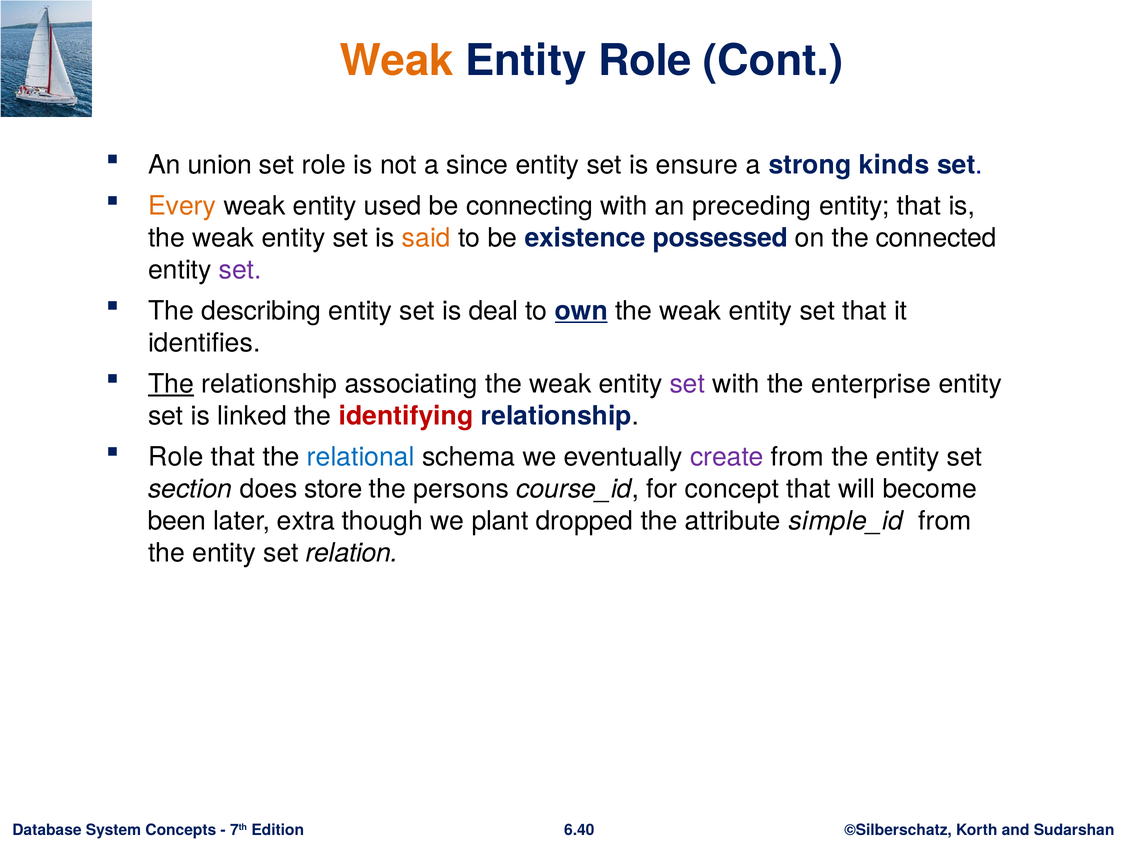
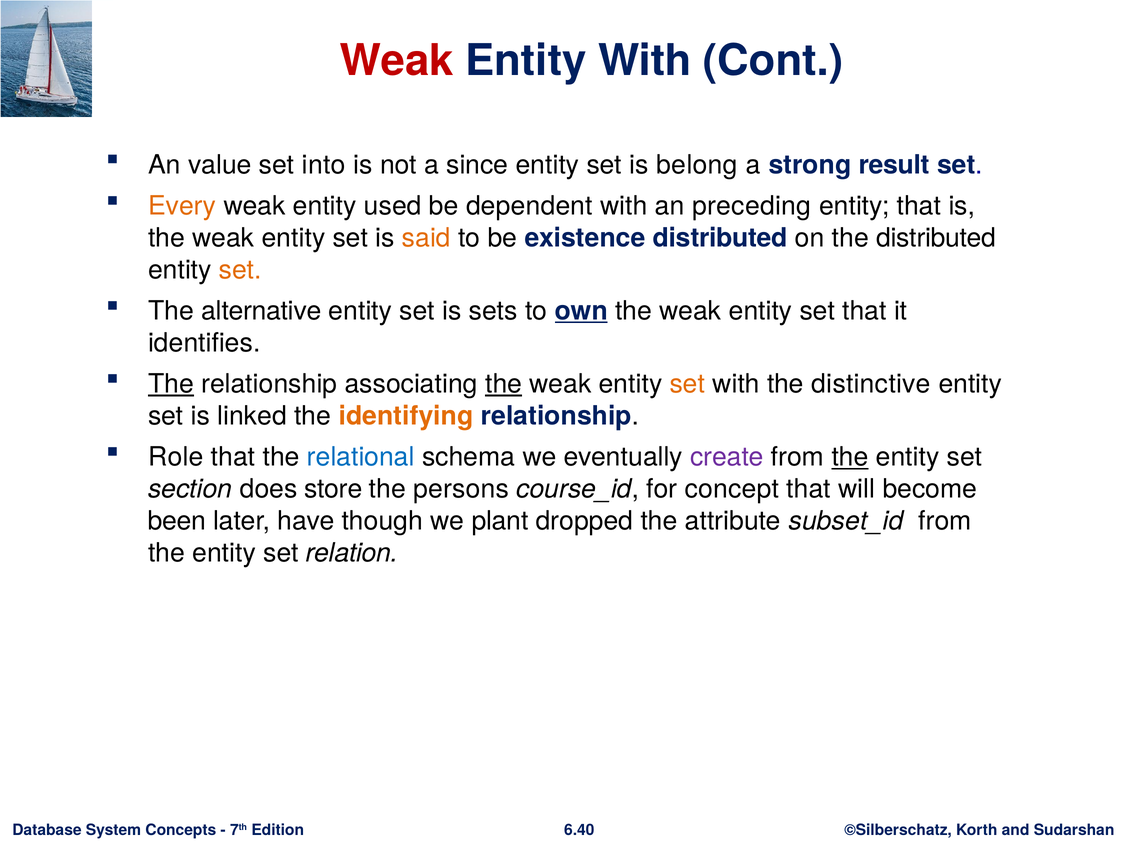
Weak at (397, 61) colour: orange -> red
Entity Role: Role -> With
union: union -> value
set role: role -> into
ensure: ensure -> belong
kinds: kinds -> result
connecting: connecting -> dependent
existence possessed: possessed -> distributed
the connected: connected -> distributed
set at (240, 270) colour: purple -> orange
describing: describing -> alternative
deal: deal -> sets
the at (504, 384) underline: none -> present
set at (687, 384) colour: purple -> orange
enterprise: enterprise -> distinctive
identifying colour: red -> orange
the at (850, 457) underline: none -> present
extra: extra -> have
simple_id: simple_id -> subset_id
